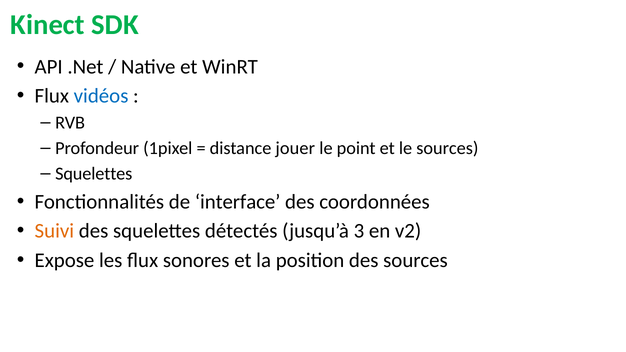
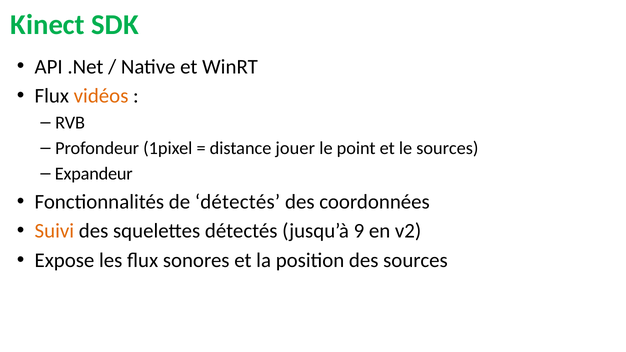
vidéos colour: blue -> orange
Squelettes at (94, 174): Squelettes -> Expandeur
de interface: interface -> détectés
3: 3 -> 9
